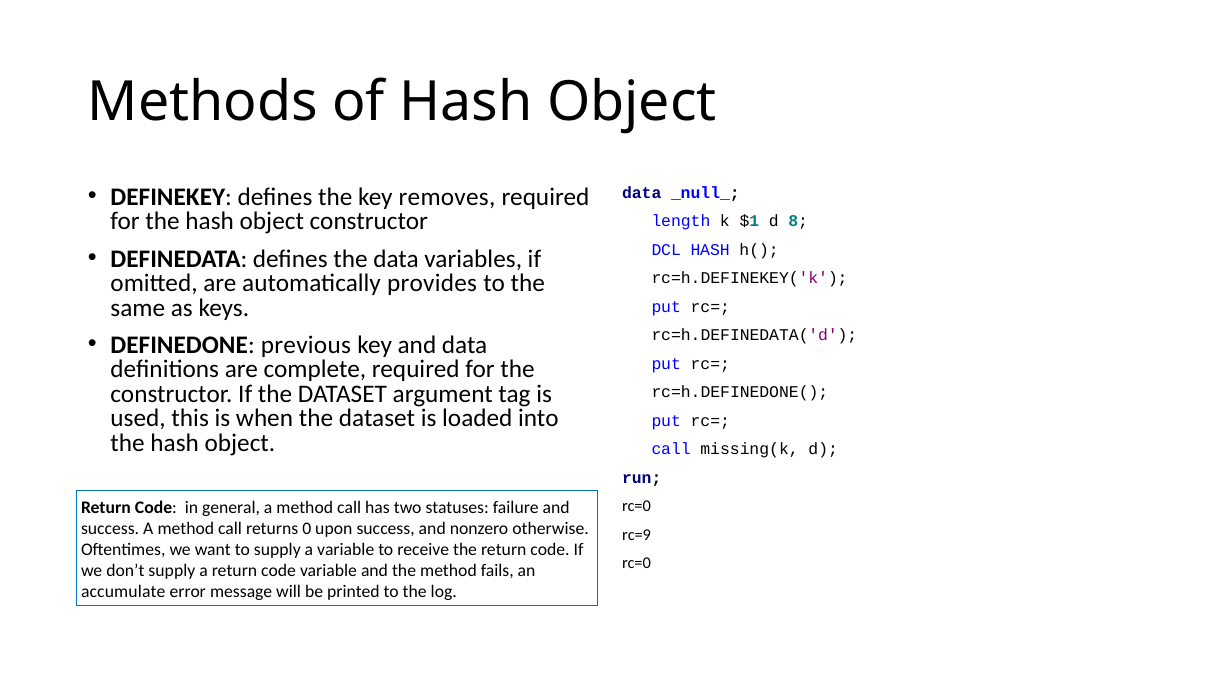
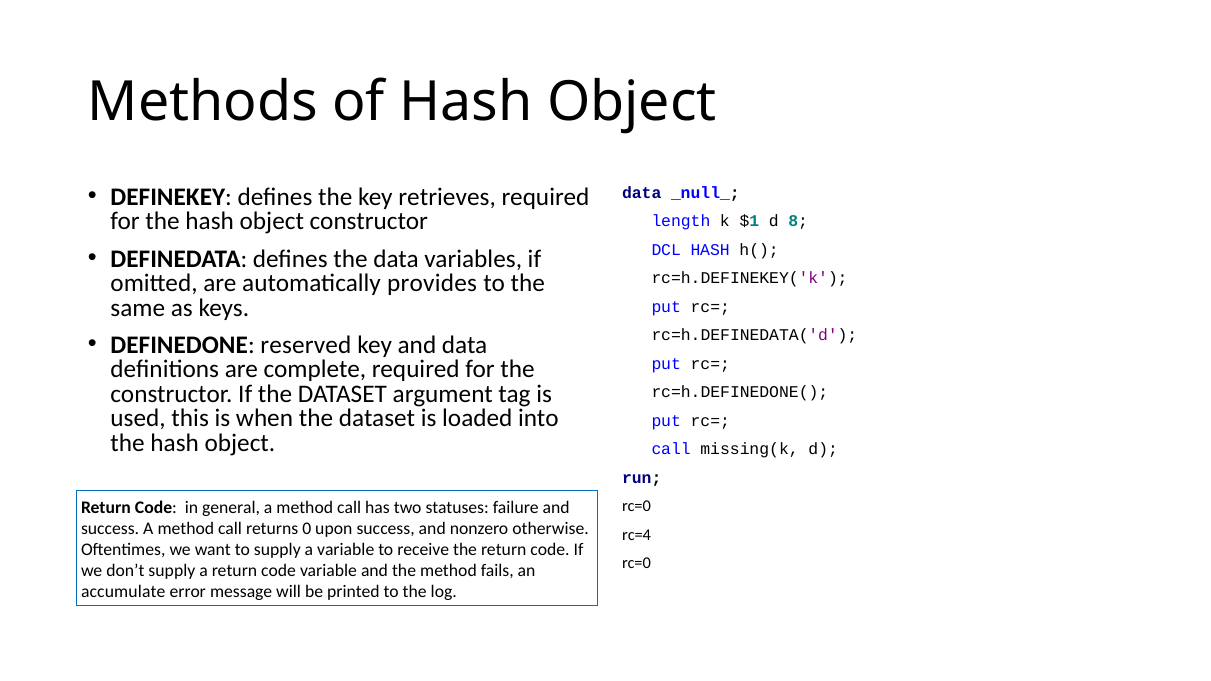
removes: removes -> retrieves
previous: previous -> reserved
rc=9: rc=9 -> rc=4
